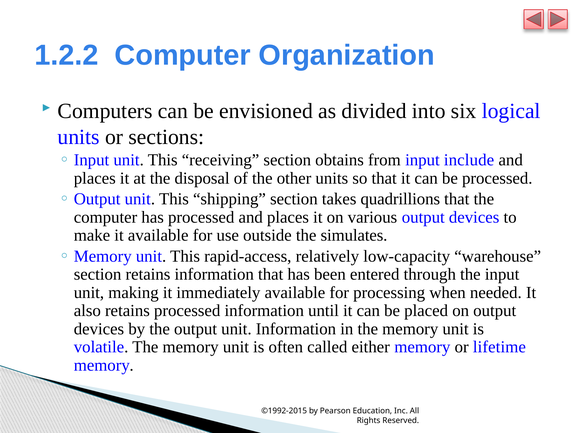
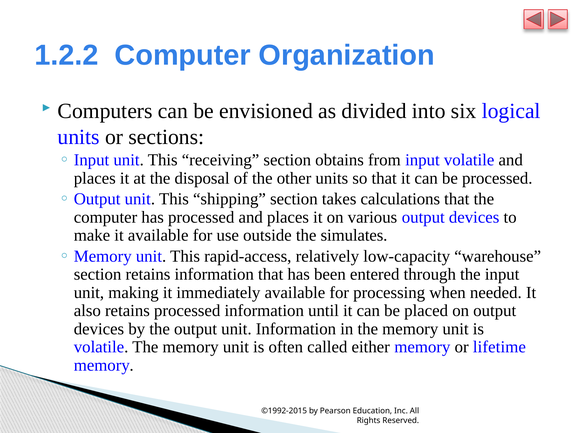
input include: include -> volatile
quadrillions: quadrillions -> calculations
